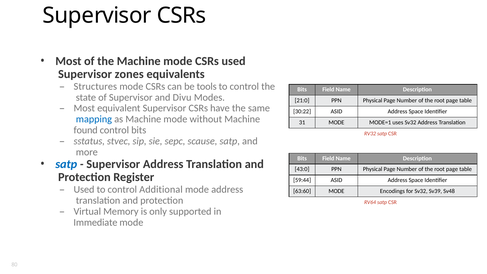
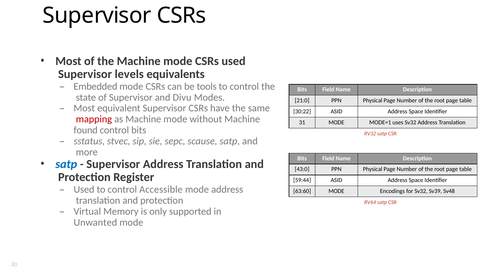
zones: zones -> levels
Structures: Structures -> Embedded
mapping colour: blue -> red
Additional: Additional -> Accessible
Immediate: Immediate -> Unwanted
